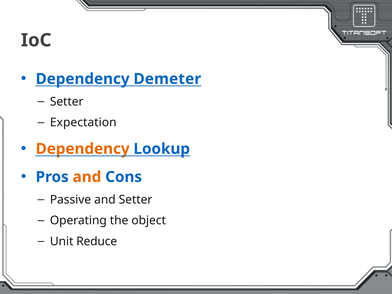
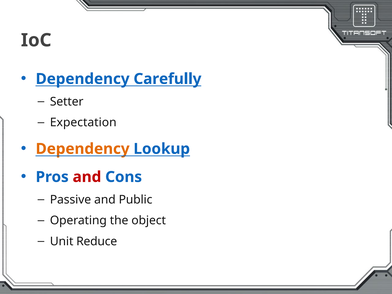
Demeter: Demeter -> Carefully
and at (87, 177) colour: orange -> red
and Setter: Setter -> Public
